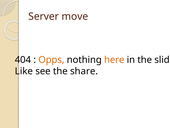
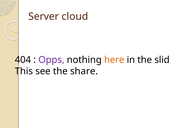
move: move -> cloud
Opps colour: orange -> purple
Like: Like -> This
